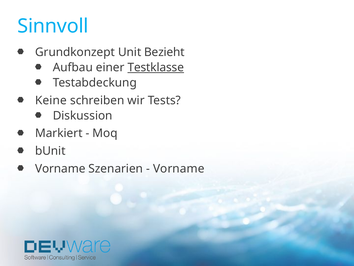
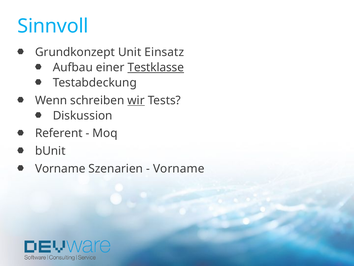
Bezieht: Bezieht -> Einsatz
Keine: Keine -> Wenn
wir underline: none -> present
Markiert: Markiert -> Referent
